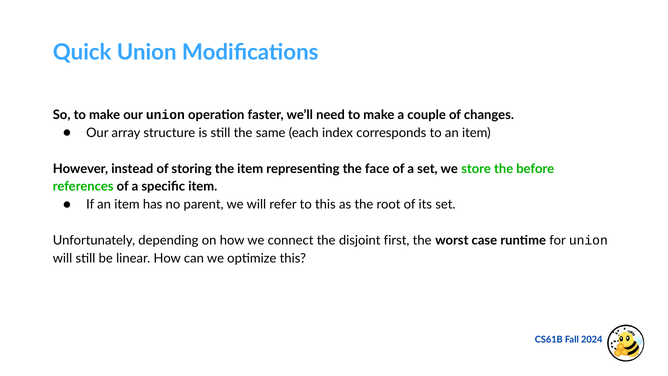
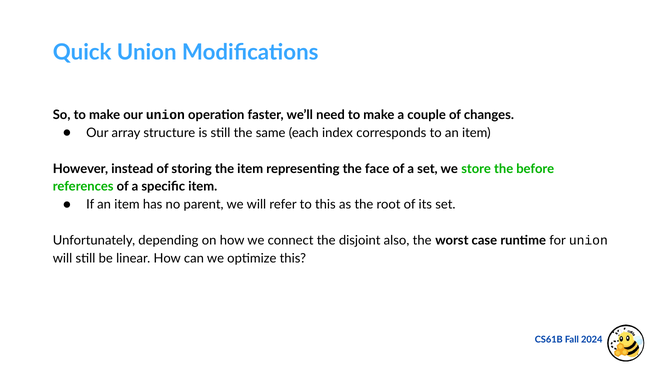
first: first -> also
